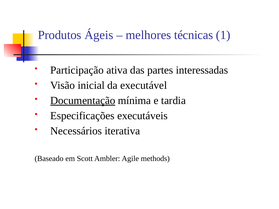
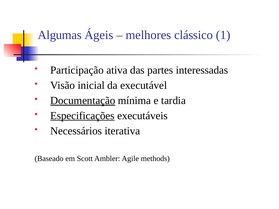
Produtos: Produtos -> Algumas
técnicas: técnicas -> clássico
Especificações underline: none -> present
